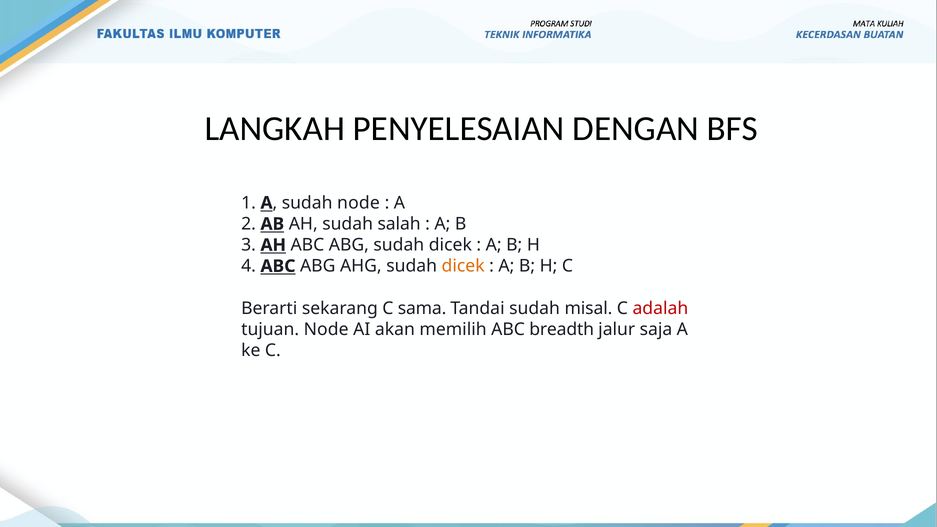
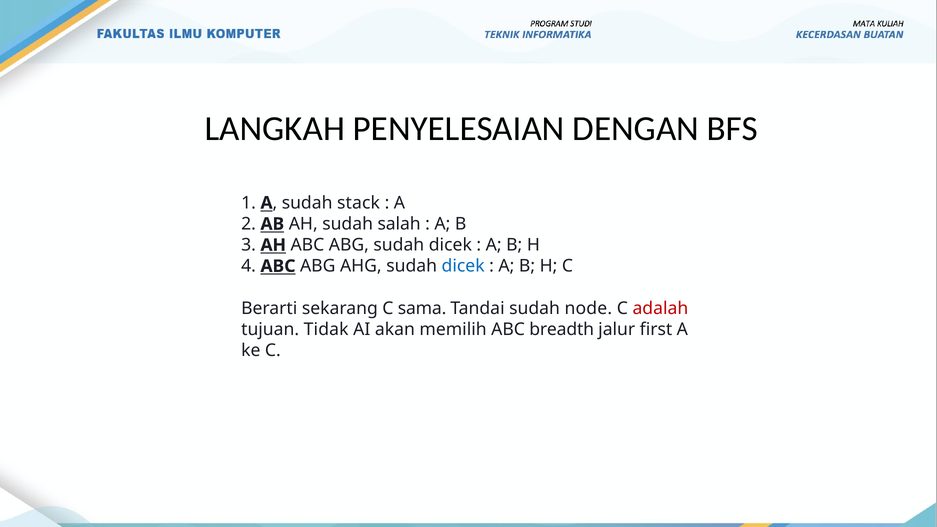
sudah node: node -> stack
dicek at (463, 266) colour: orange -> blue
misal: misal -> node
tujuan Node: Node -> Tidak
saja: saja -> first
